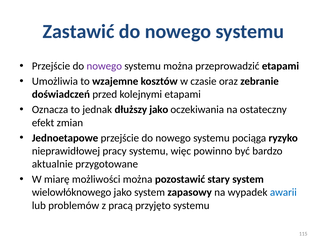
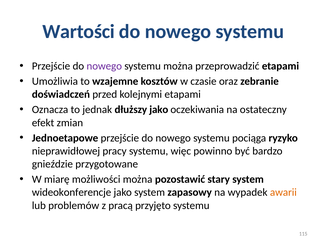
Zastawić: Zastawić -> Wartości
aktualnie: aktualnie -> gnieździe
wielowłóknowego: wielowłóknowego -> wideokonferencje
awarii colour: blue -> orange
